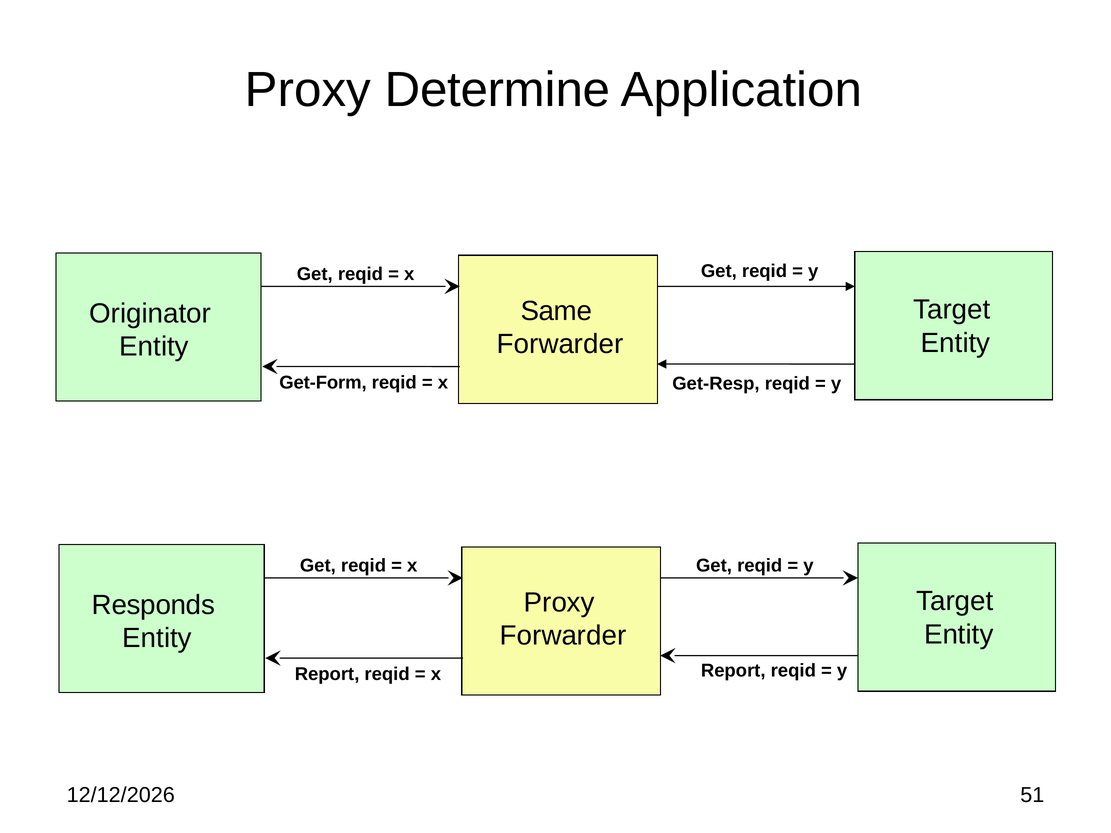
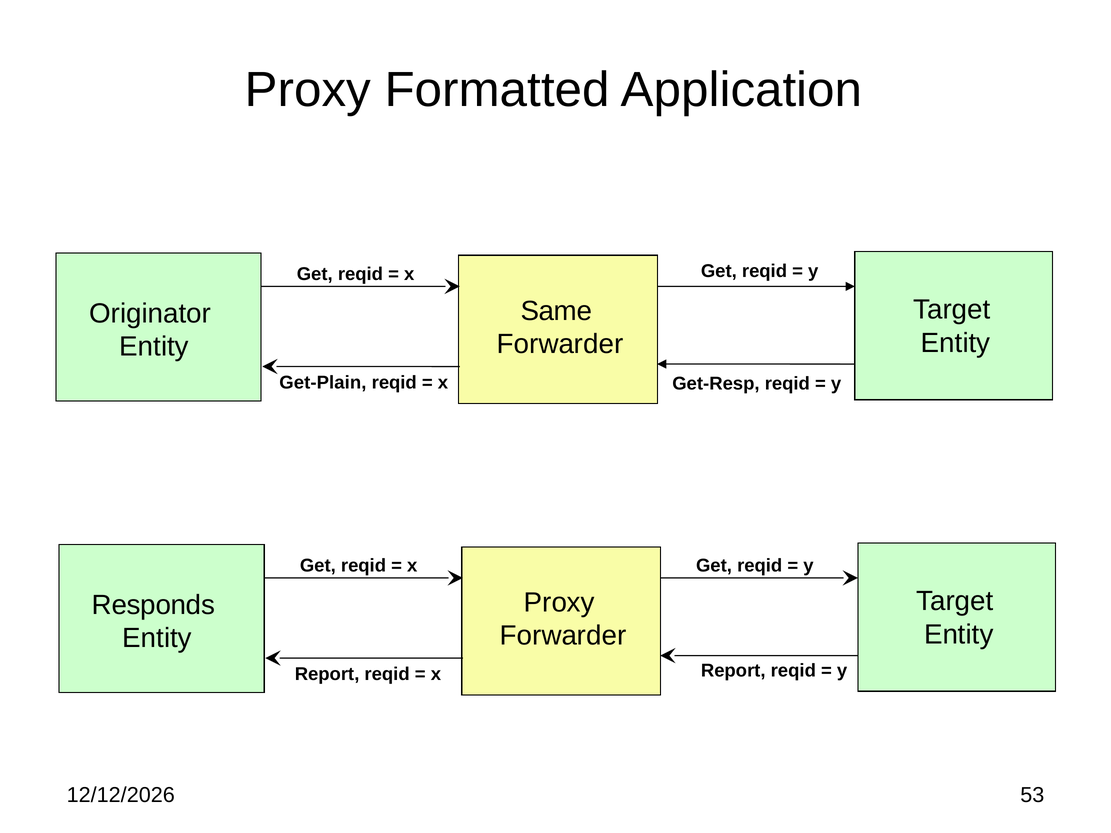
Determine: Determine -> Formatted
Get-Form: Get-Form -> Get-Plain
51: 51 -> 53
